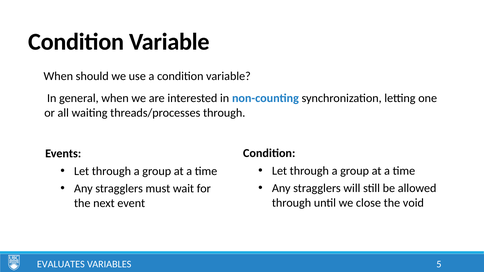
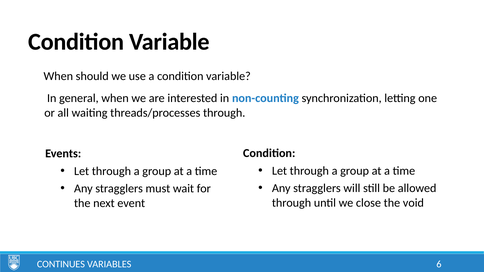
EVALUATES: EVALUATES -> CONTINUES
5: 5 -> 6
